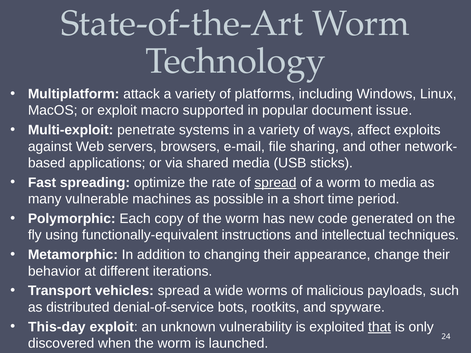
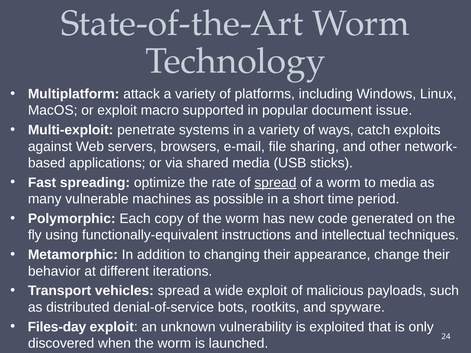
affect: affect -> catch
wide worms: worms -> exploit
This-day: This-day -> Files-day
that underline: present -> none
